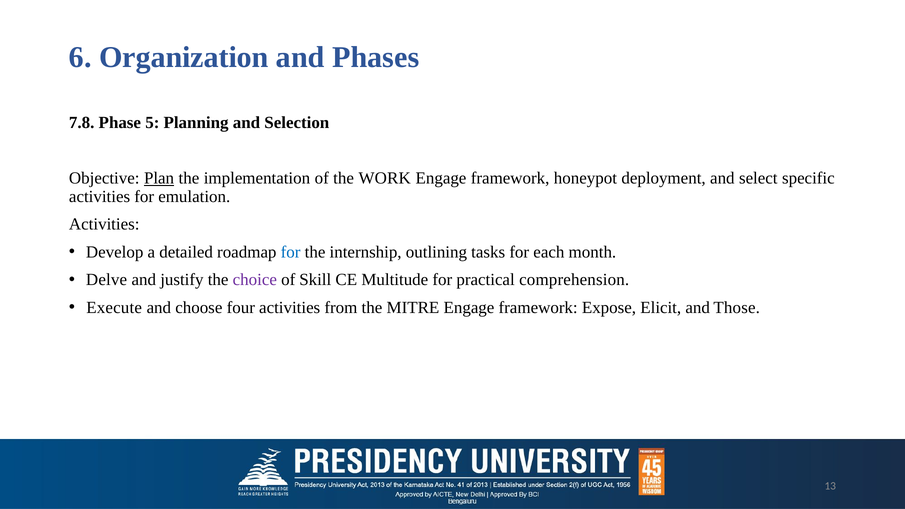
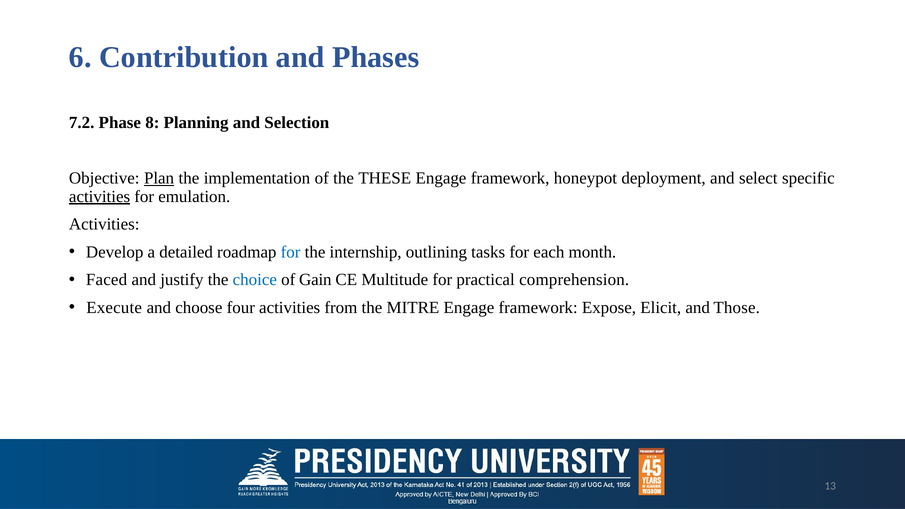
Organization: Organization -> Contribution
7.8: 7.8 -> 7.2
5: 5 -> 8
WORK: WORK -> THESE
activities at (100, 196) underline: none -> present
Delve: Delve -> Faced
choice colour: purple -> blue
Skill: Skill -> Gain
